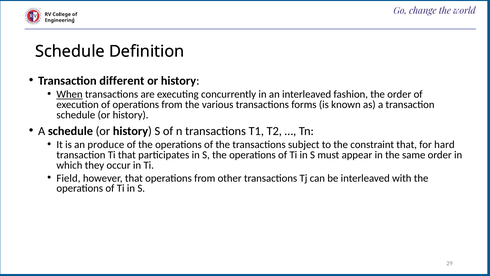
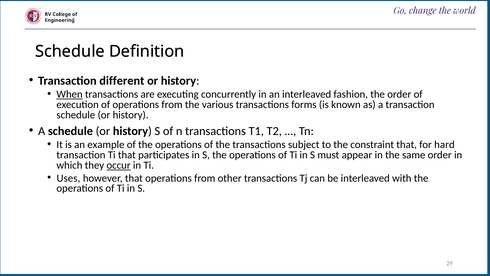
produce: produce -> example
occur underline: none -> present
Field: Field -> Uses
